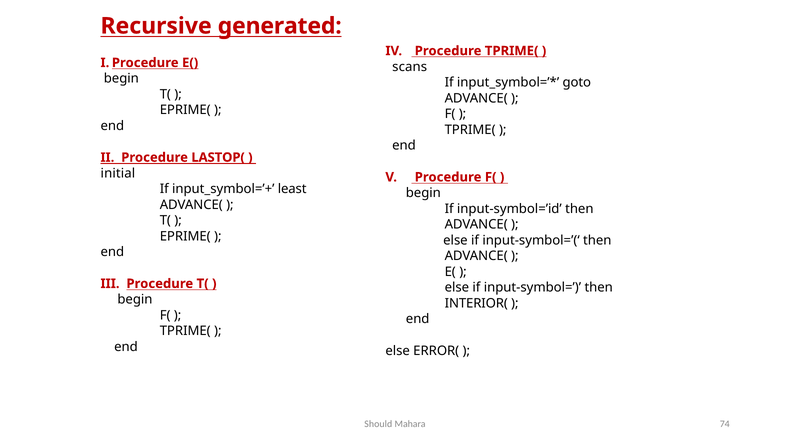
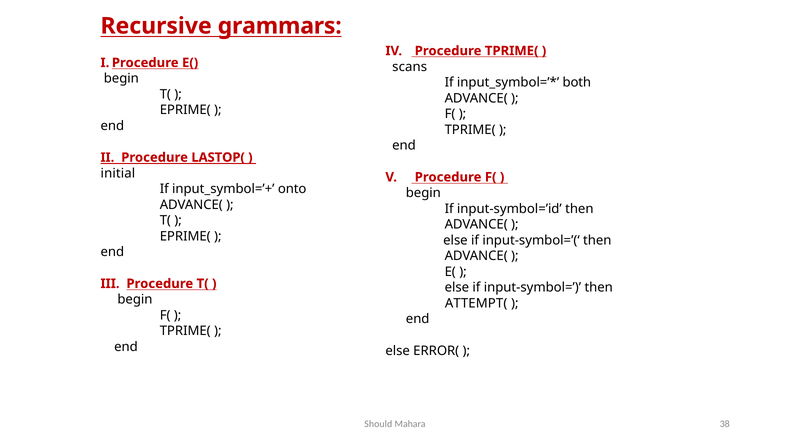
generated: generated -> grammars
goto: goto -> both
least: least -> onto
INTERIOR(: INTERIOR( -> ATTEMPT(
74: 74 -> 38
